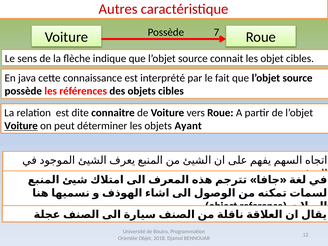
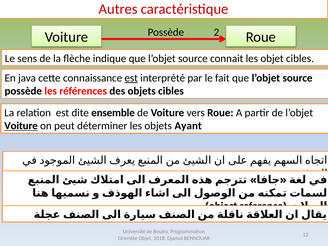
7: 7 -> 2
est at (131, 78) underline: none -> present
connaitre: connaitre -> ensemble
